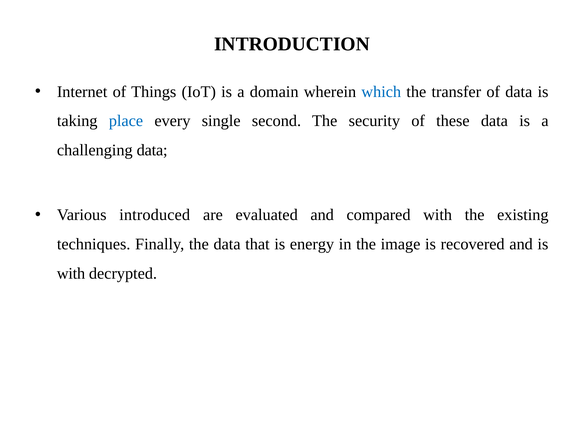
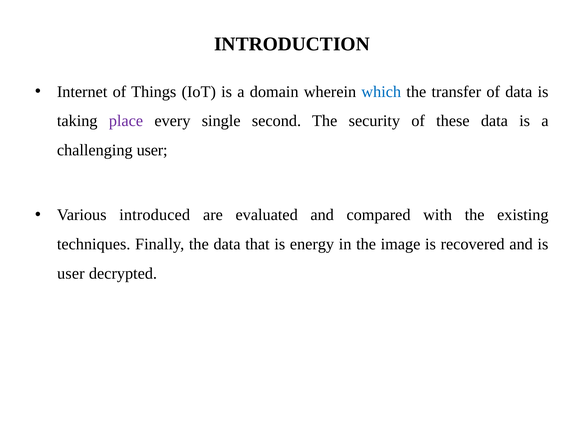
place colour: blue -> purple
challenging data: data -> user
with at (71, 273): with -> user
